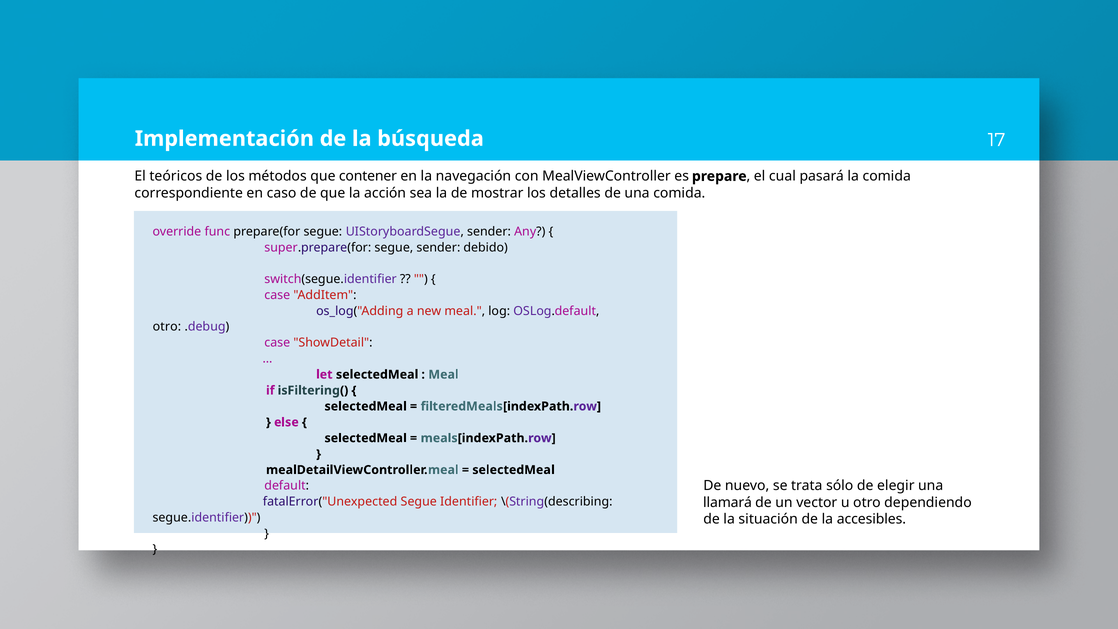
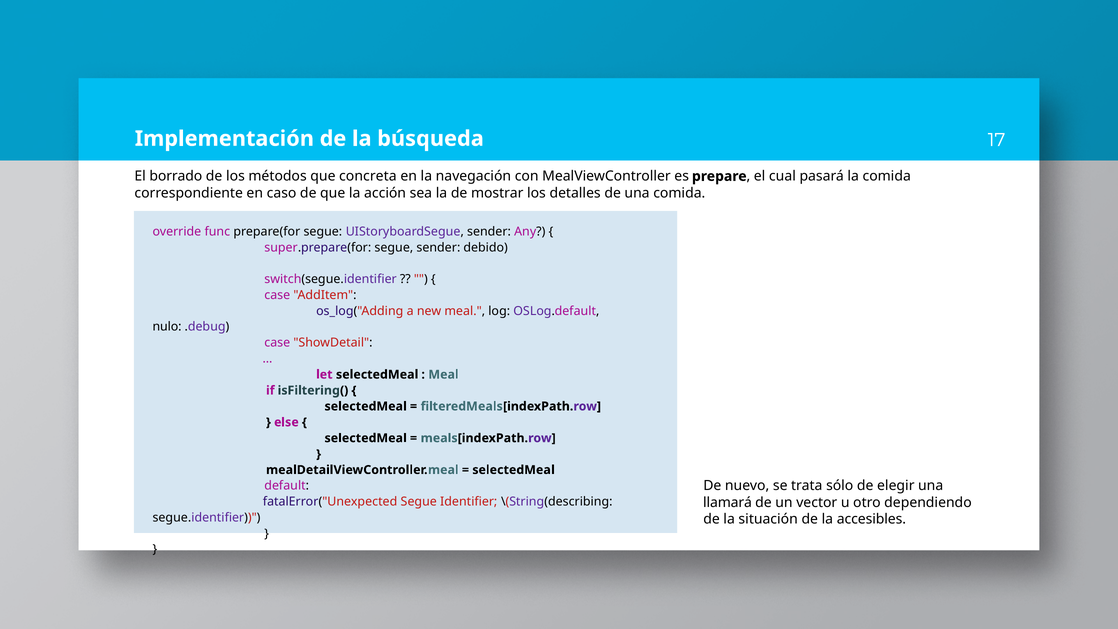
teóricos: teóricos -> borrado
contener: contener -> concreta
otro at (167, 327): otro -> nulo
